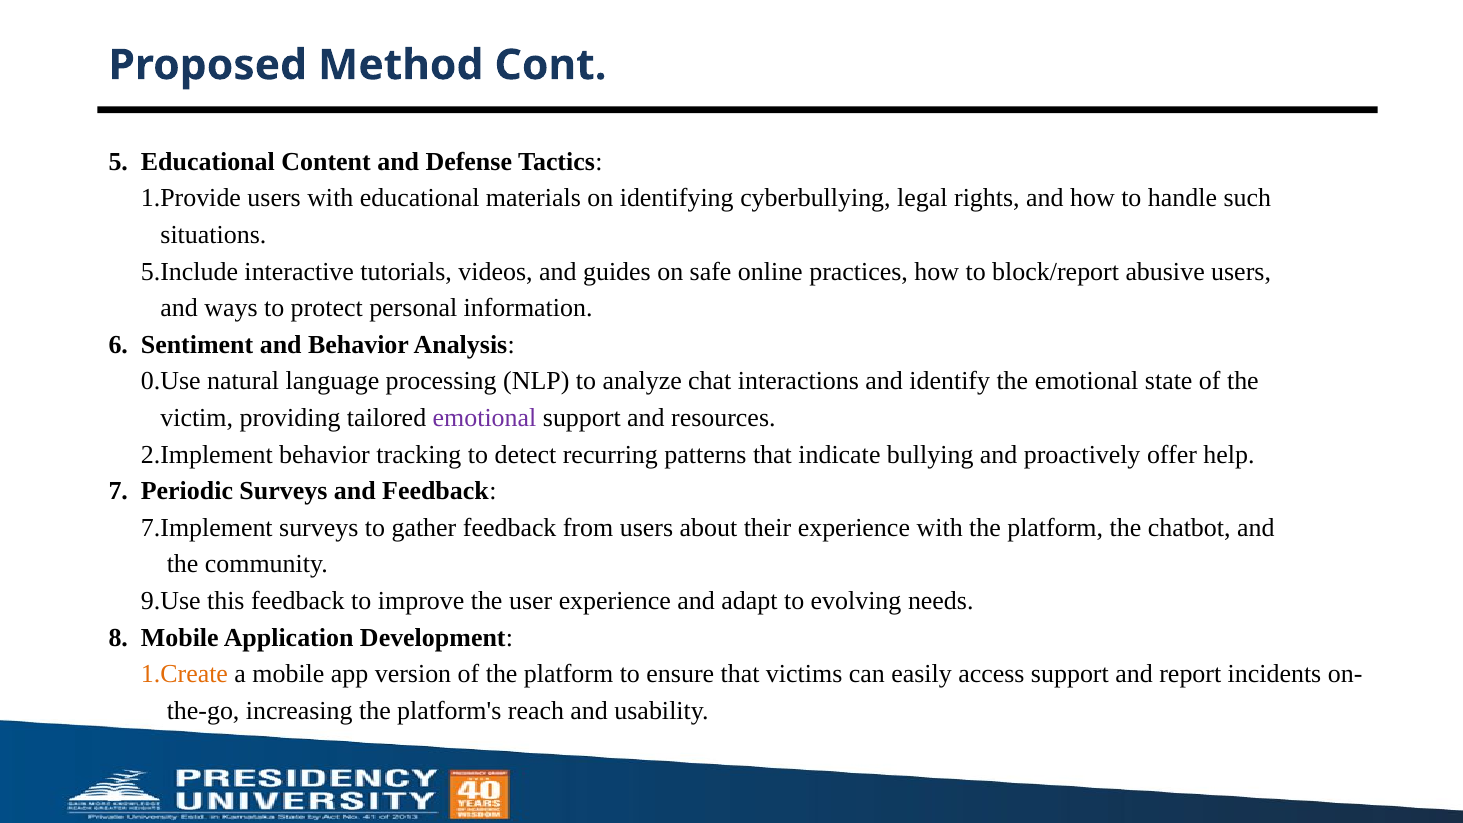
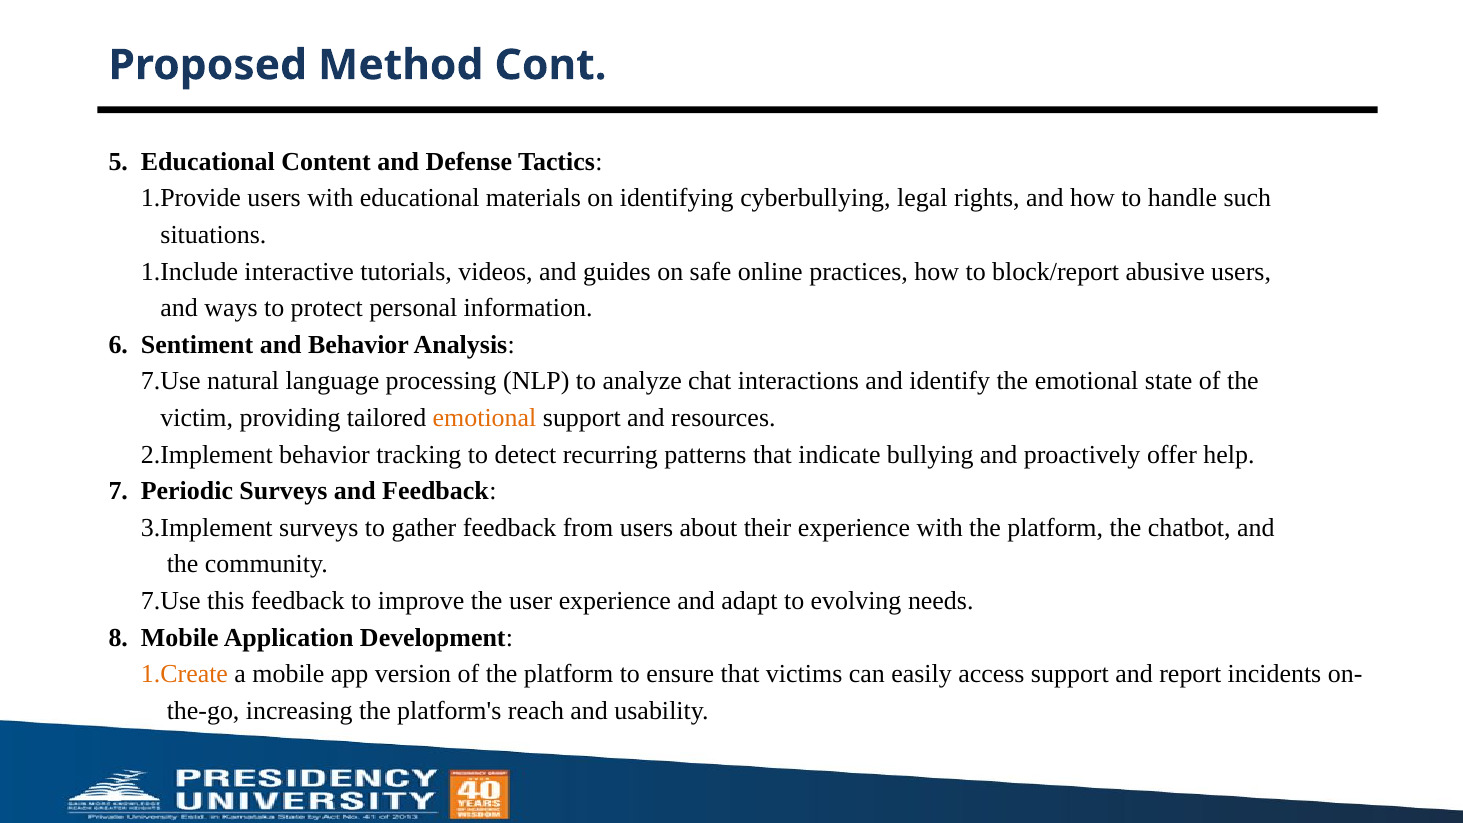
5.Include: 5.Include -> 1.Include
0.Use at (171, 381): 0.Use -> 7.Use
emotional at (485, 418) colour: purple -> orange
7.Implement: 7.Implement -> 3.Implement
9.Use at (171, 601): 9.Use -> 7.Use
